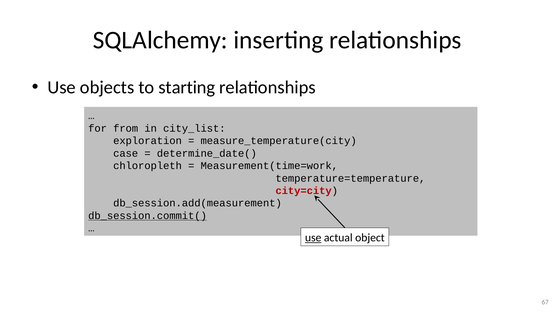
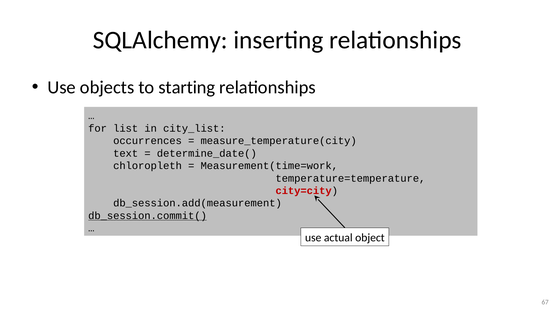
from: from -> list
exploration: exploration -> occurrences
case: case -> text
use at (313, 238) underline: present -> none
